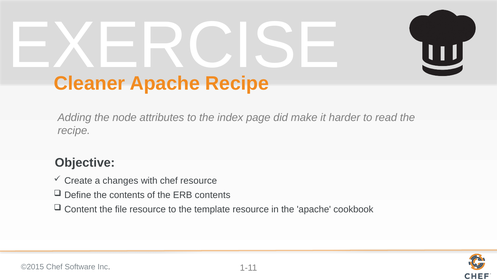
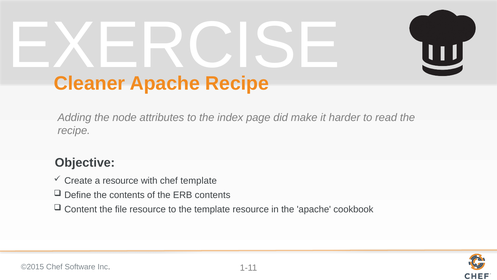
a changes: changes -> resource
chef resource: resource -> template
